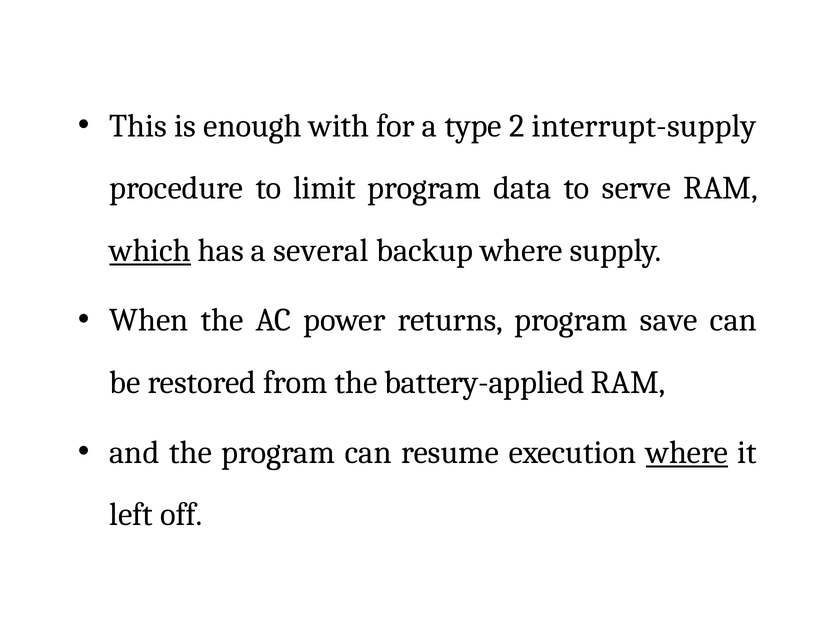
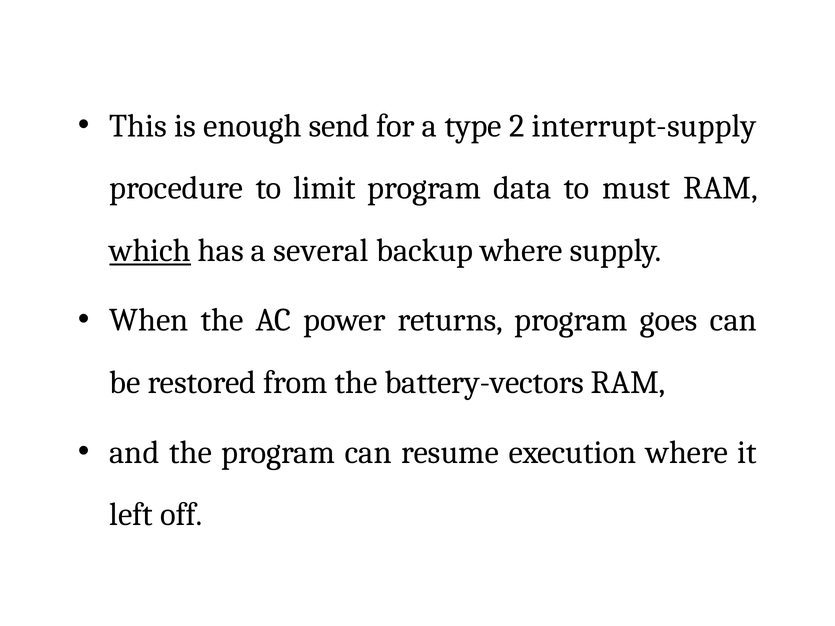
with: with -> send
serve: serve -> must
save: save -> goes
battery-applied: battery-applied -> battery-vectors
where at (687, 453) underline: present -> none
